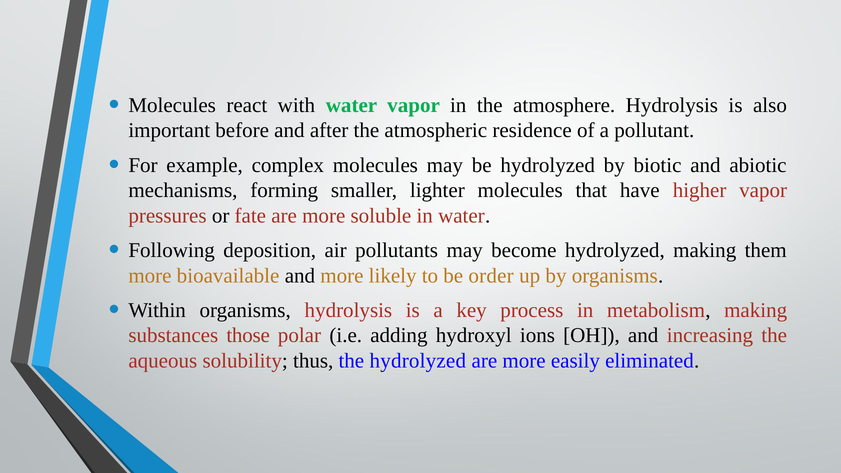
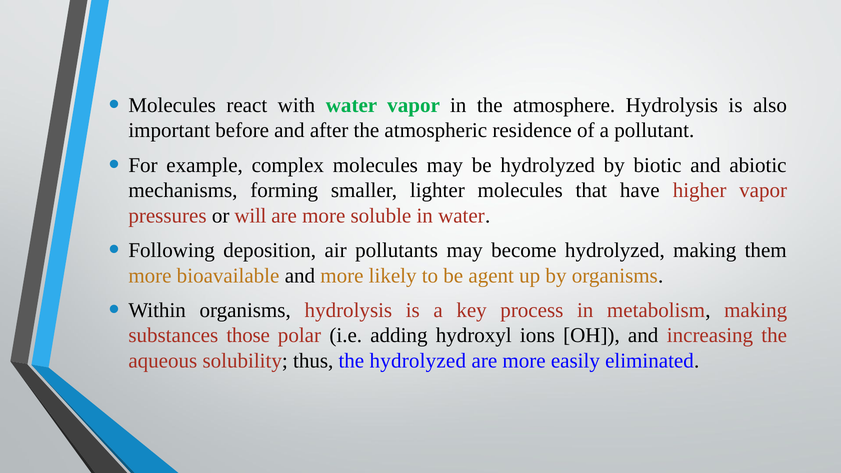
fate: fate -> will
order: order -> agent
